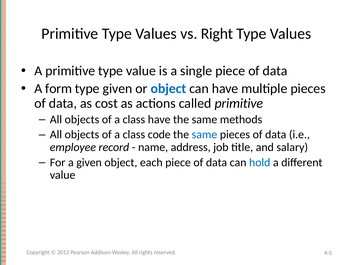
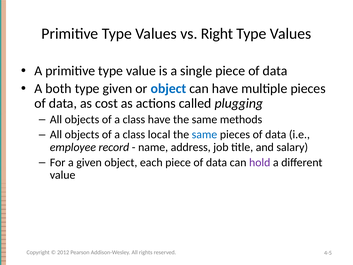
form: form -> both
called primitive: primitive -> plugging
code: code -> local
hold colour: blue -> purple
